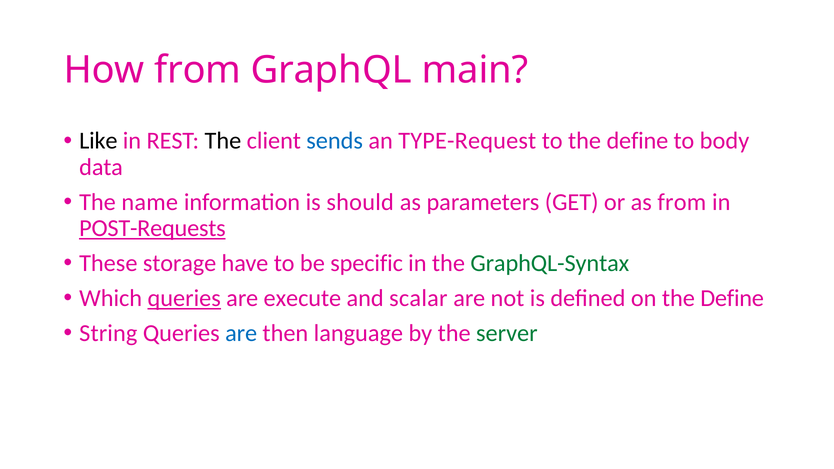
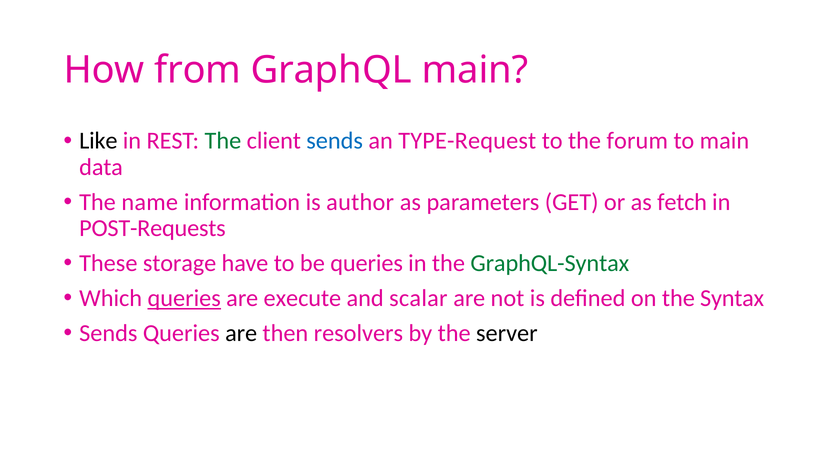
The at (223, 141) colour: black -> green
to the define: define -> forum
to body: body -> main
should: should -> author
as from: from -> fetch
POST-Requests underline: present -> none
be specific: specific -> queries
on the Define: Define -> Syntax
String at (108, 333): String -> Sends
are at (241, 333) colour: blue -> black
language: language -> resolvers
server colour: green -> black
